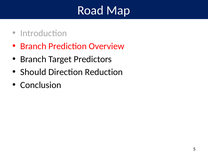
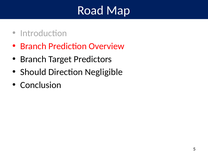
Reduction: Reduction -> Negligible
